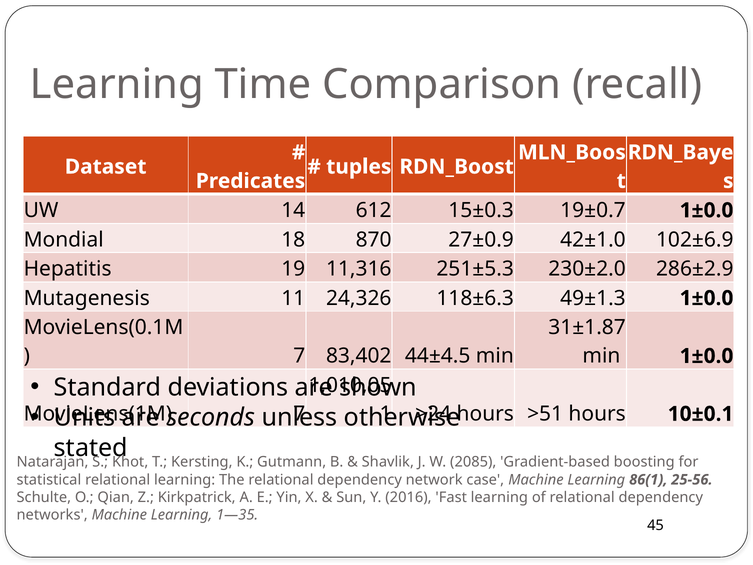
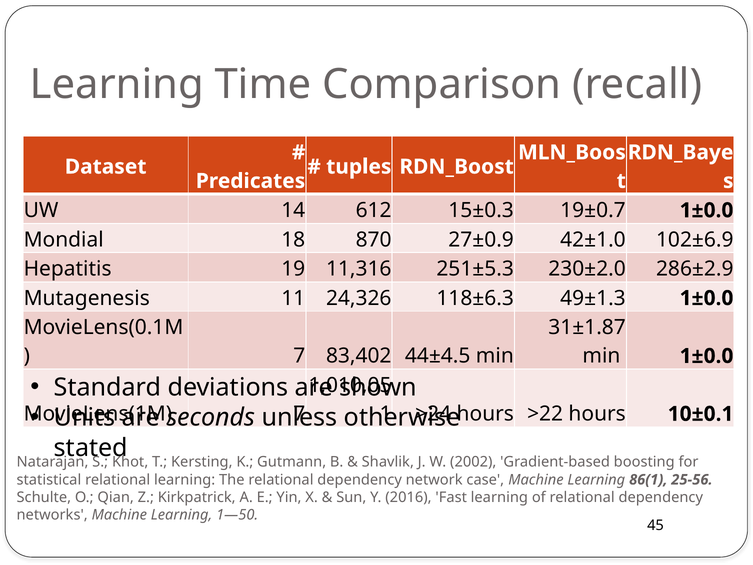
>51: >51 -> >22
2085: 2085 -> 2002
1—35: 1—35 -> 1—50
